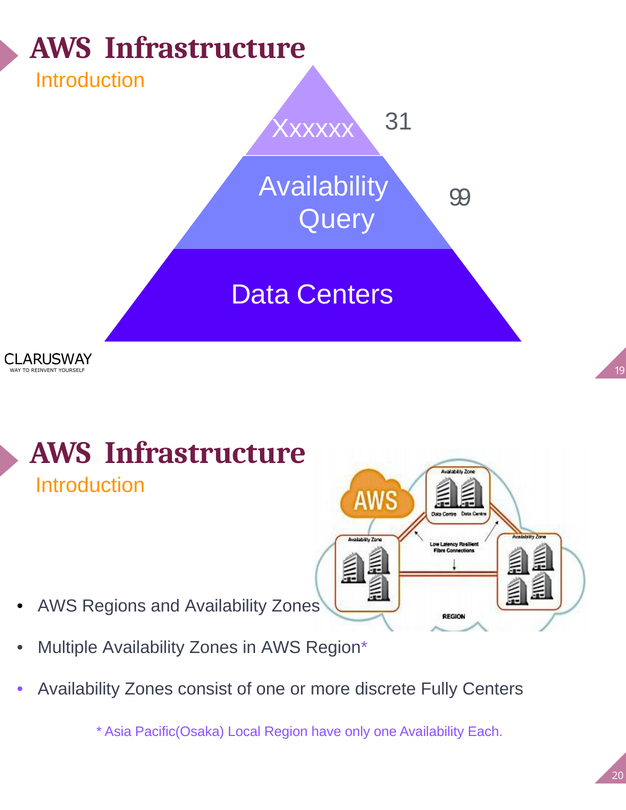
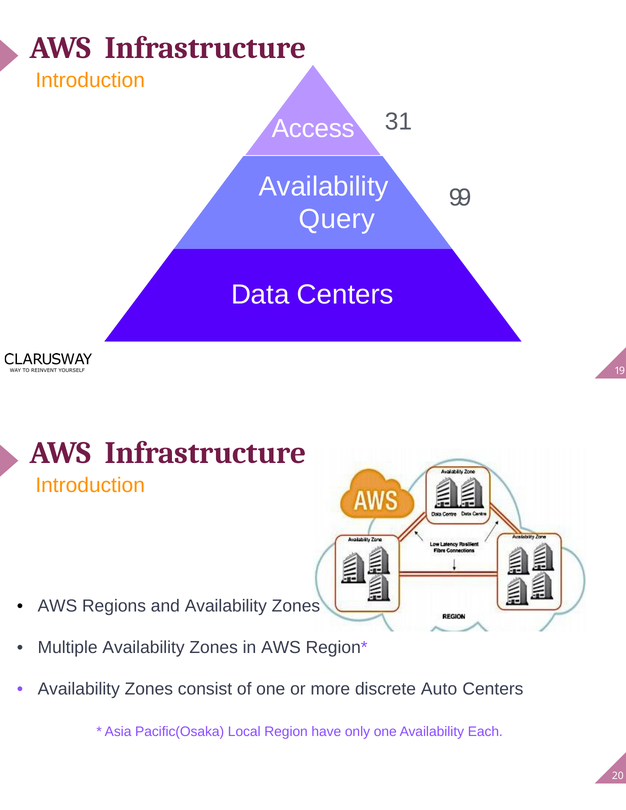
Xxxxxx: Xxxxxx -> Access
Fully: Fully -> Auto
